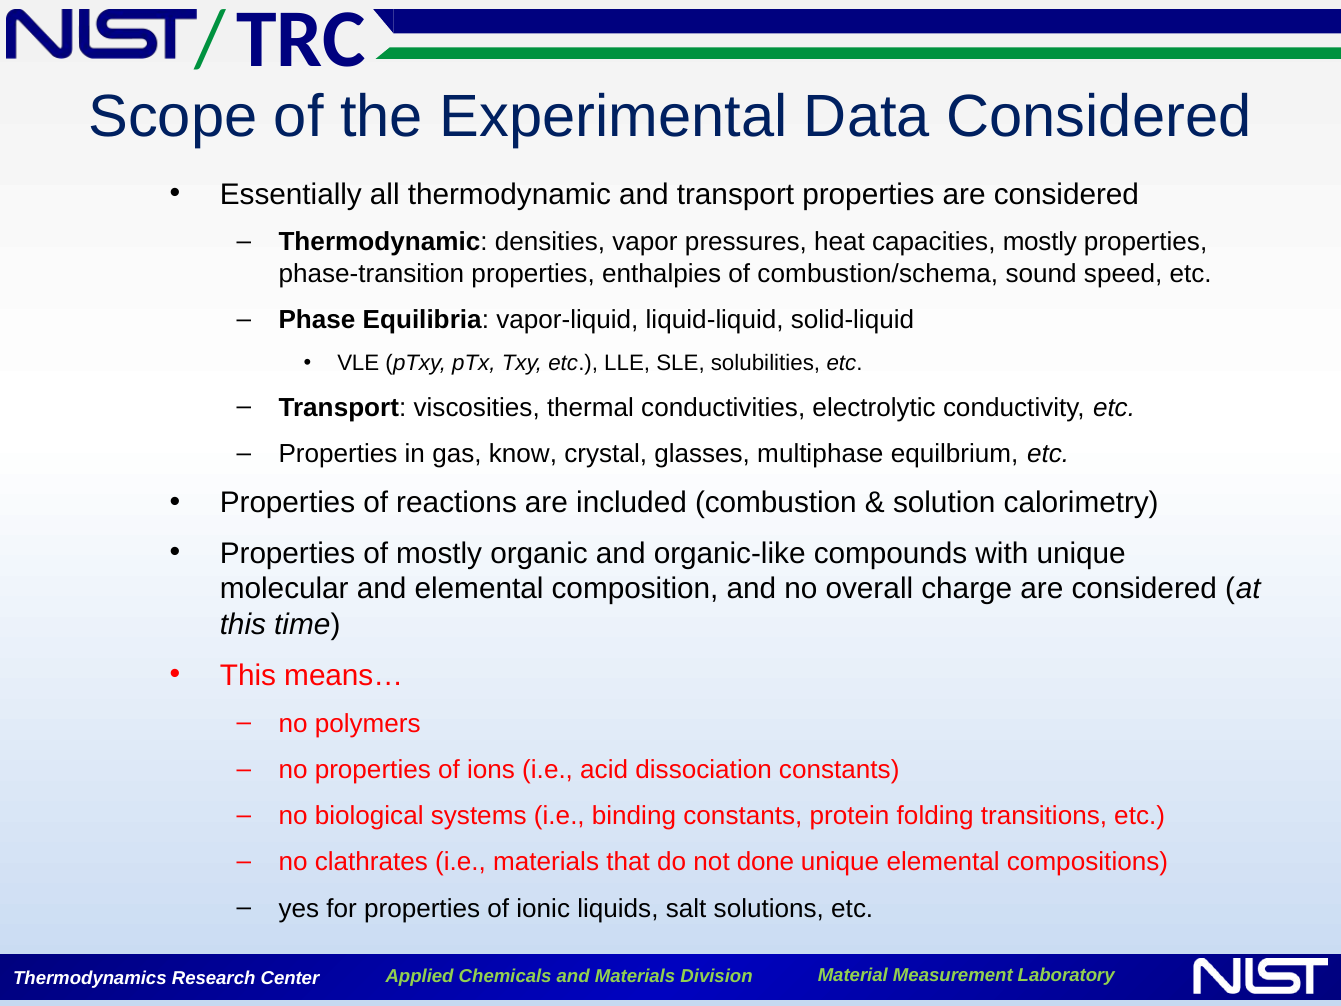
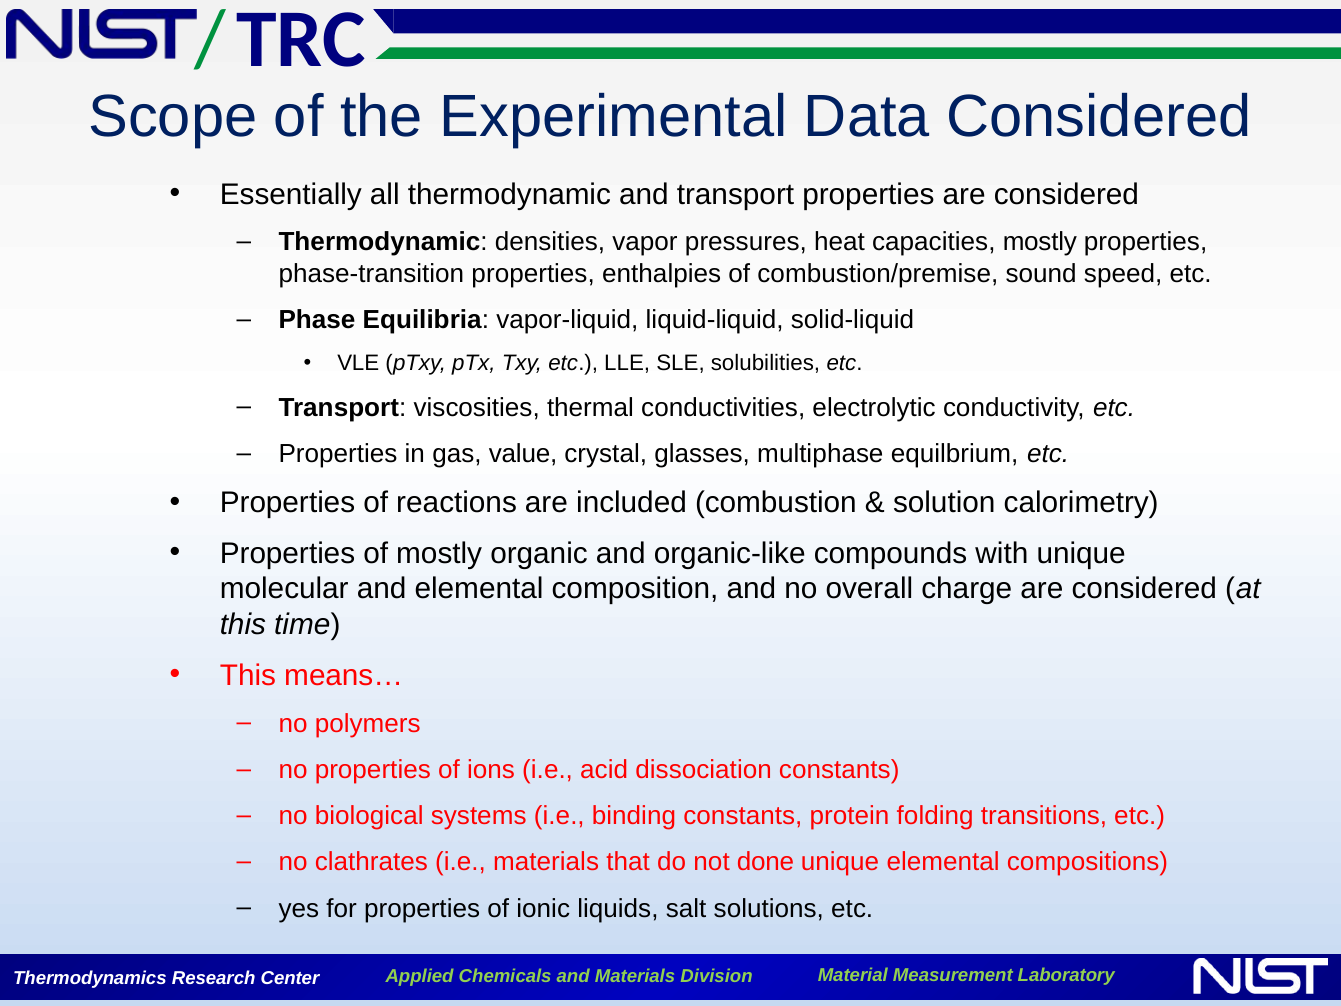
combustion/schema: combustion/schema -> combustion/premise
know: know -> value
